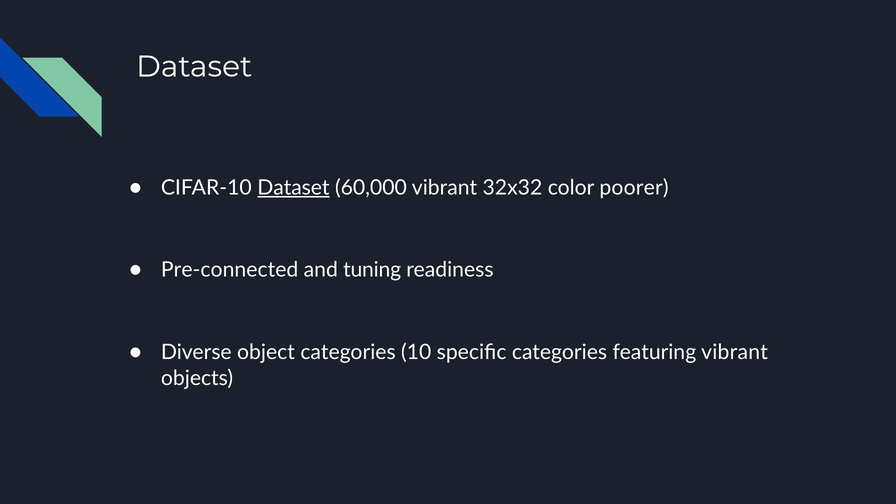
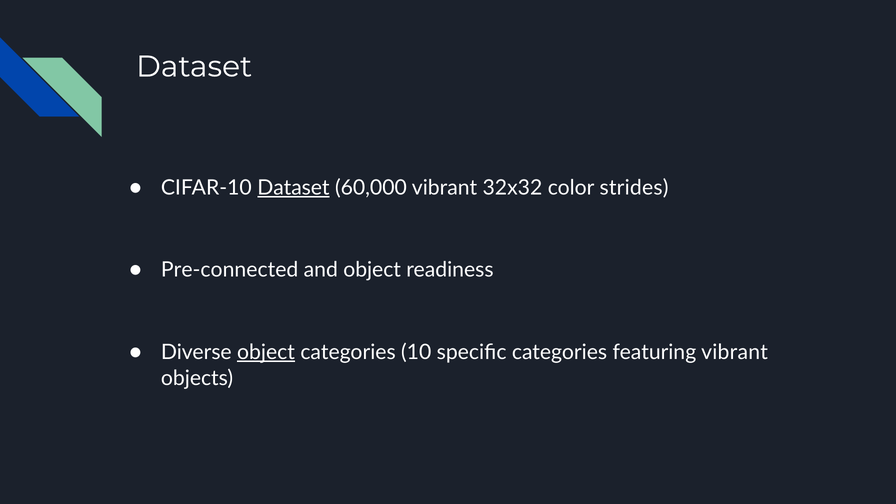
poorer: poorer -> strides
and tuning: tuning -> object
object at (266, 352) underline: none -> present
